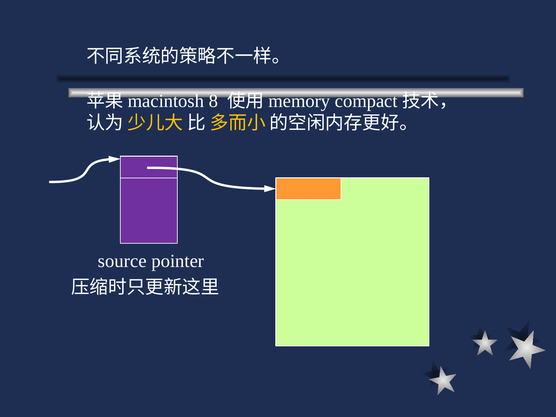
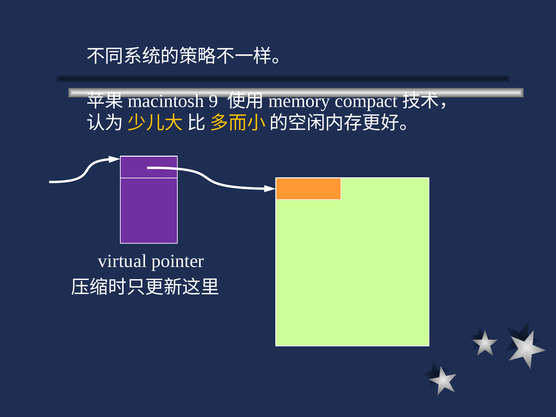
8: 8 -> 9
source: source -> virtual
